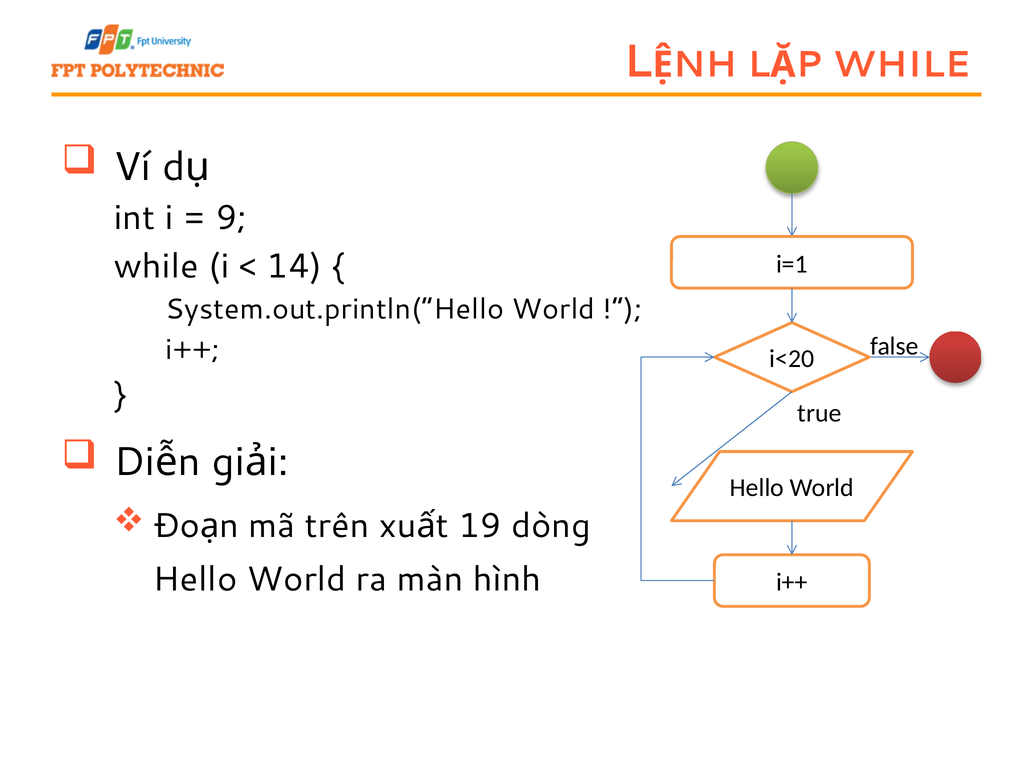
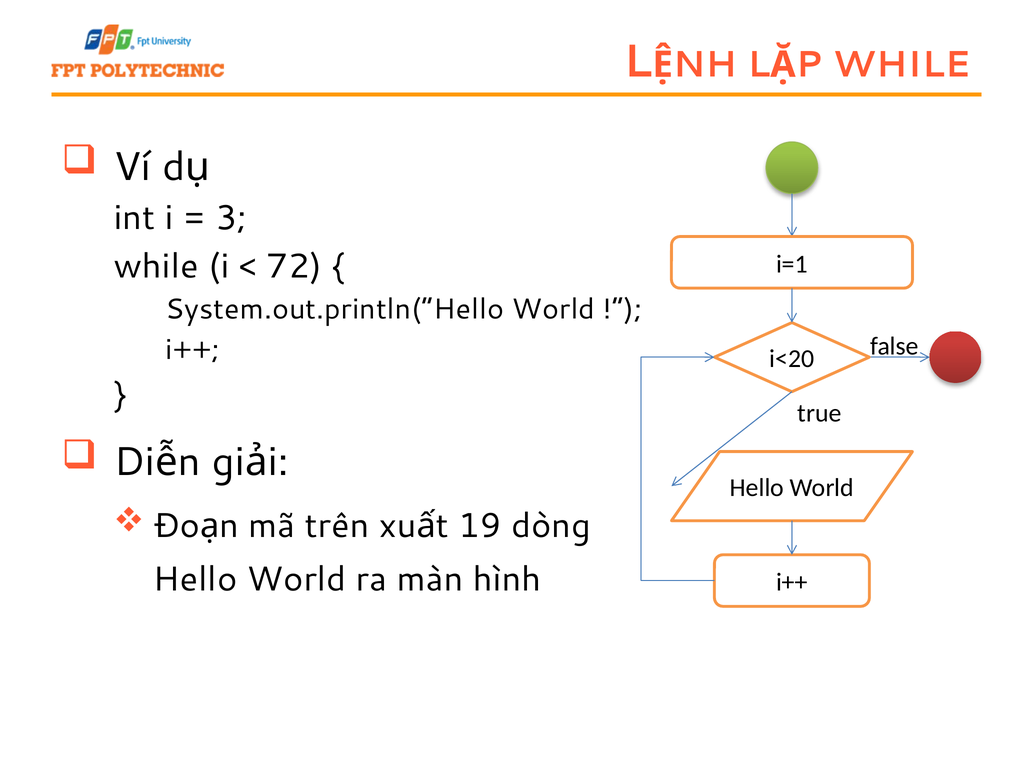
9: 9 -> 3
14: 14 -> 72
